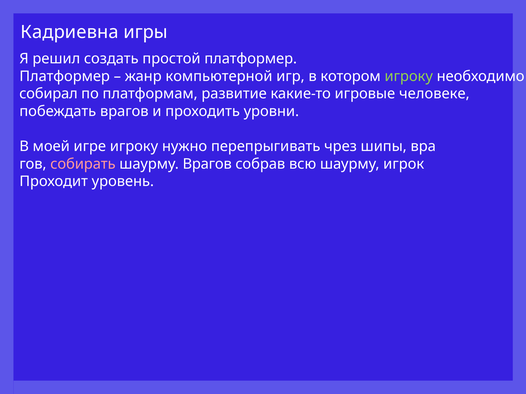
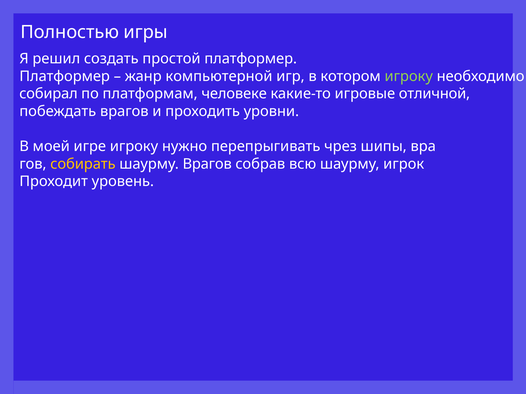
Кадриевна: Кадриевна -> Полностью
развитие: развитие -> человеке
человеке: человеке -> отличной
собирать colour: pink -> yellow
